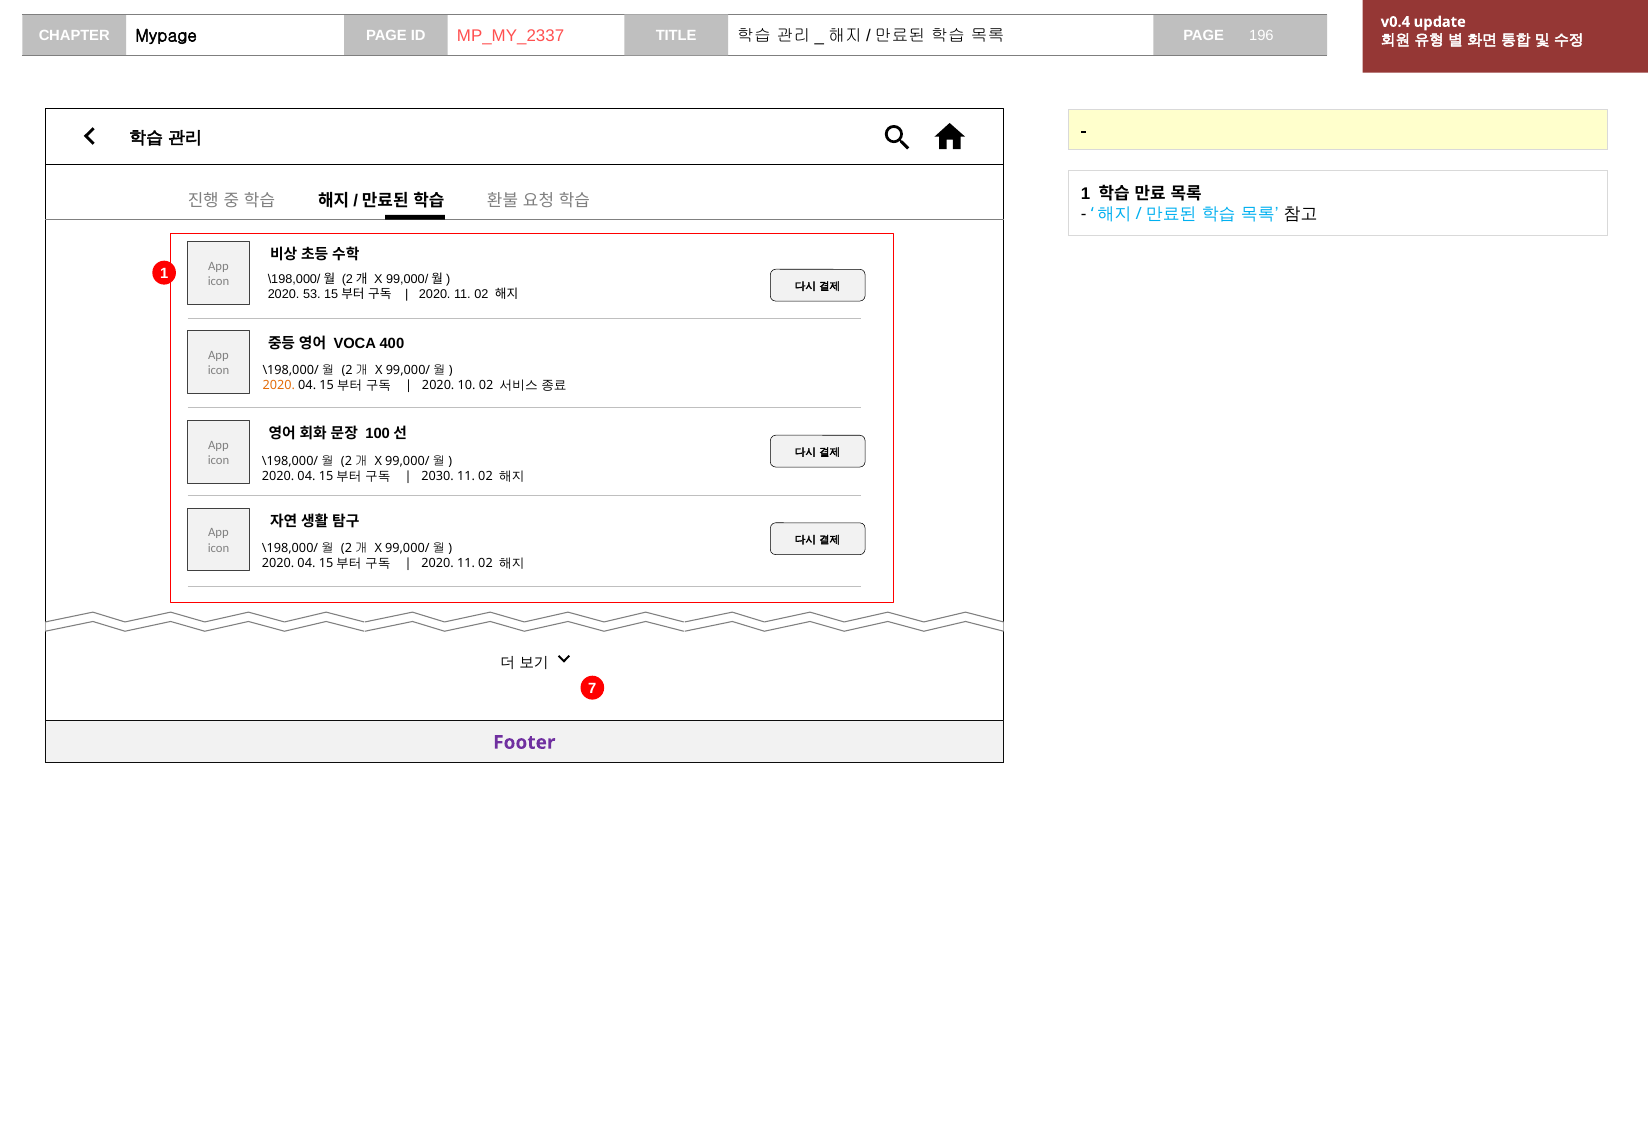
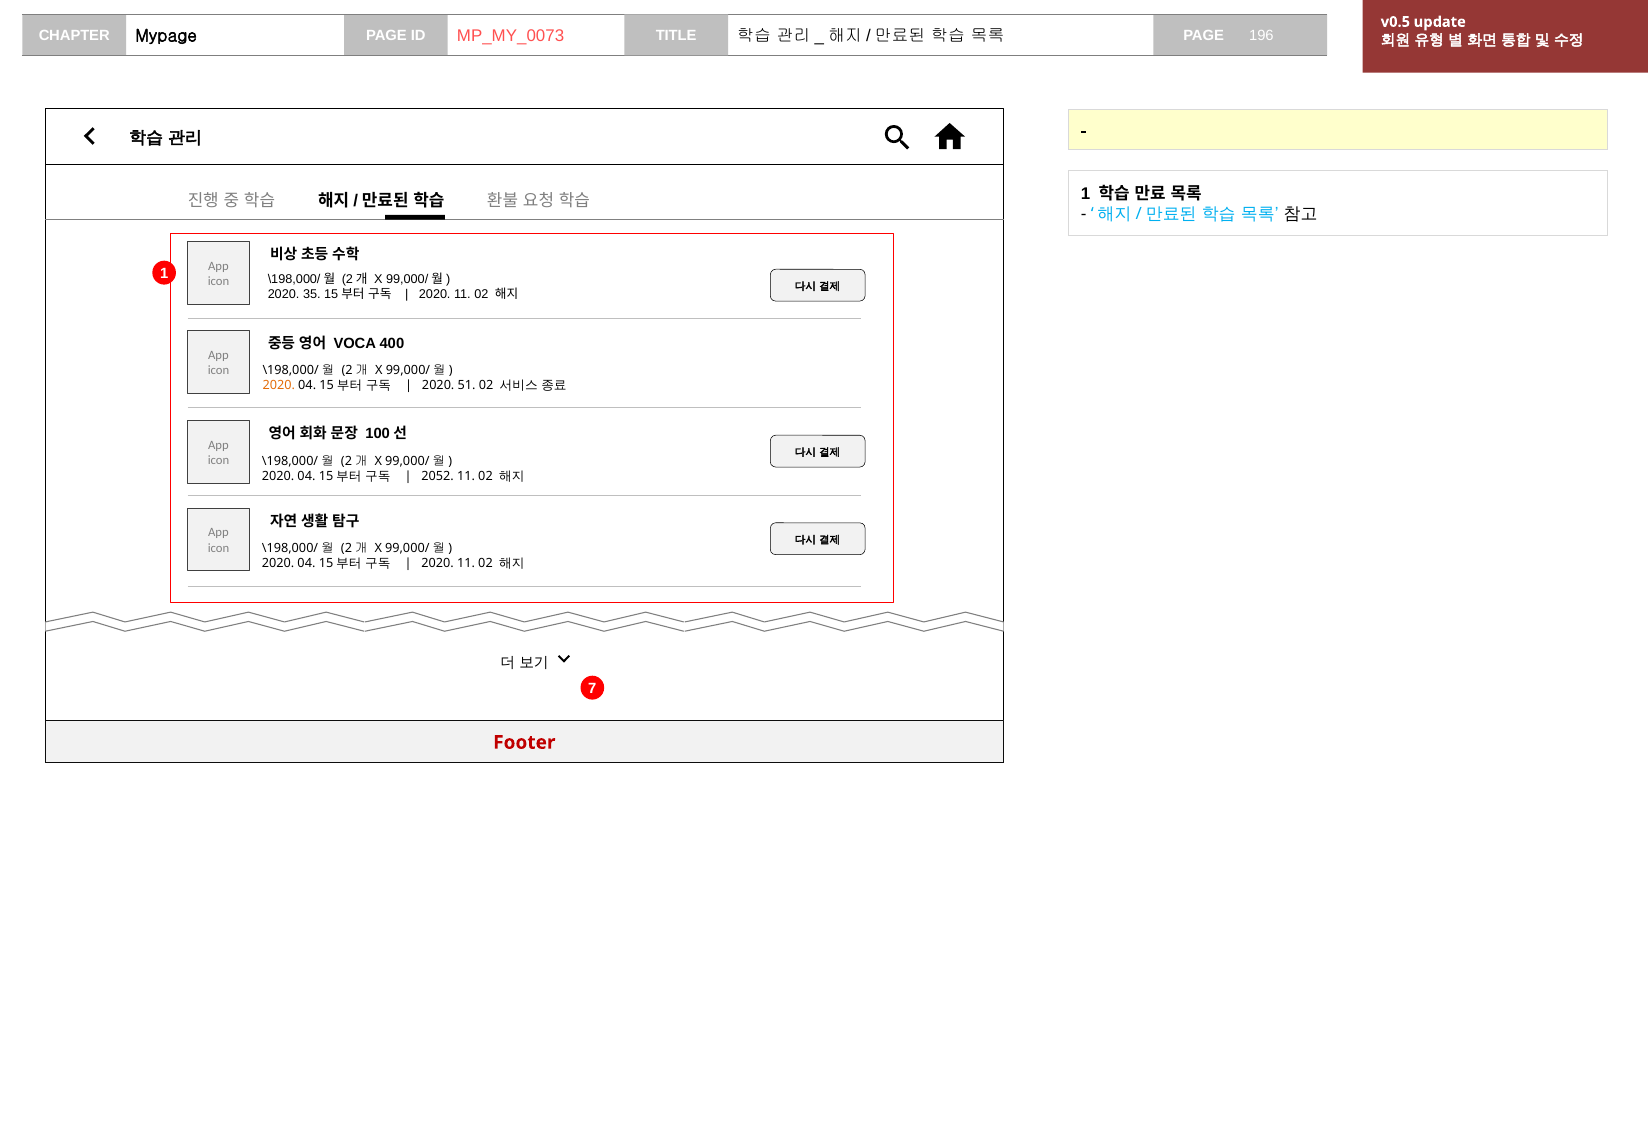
v0.4: v0.4 -> v0.5
MP_MY_2337: MP_MY_2337 -> MP_MY_0073
53: 53 -> 35
10: 10 -> 51
2030: 2030 -> 2052
Footer colour: purple -> red
